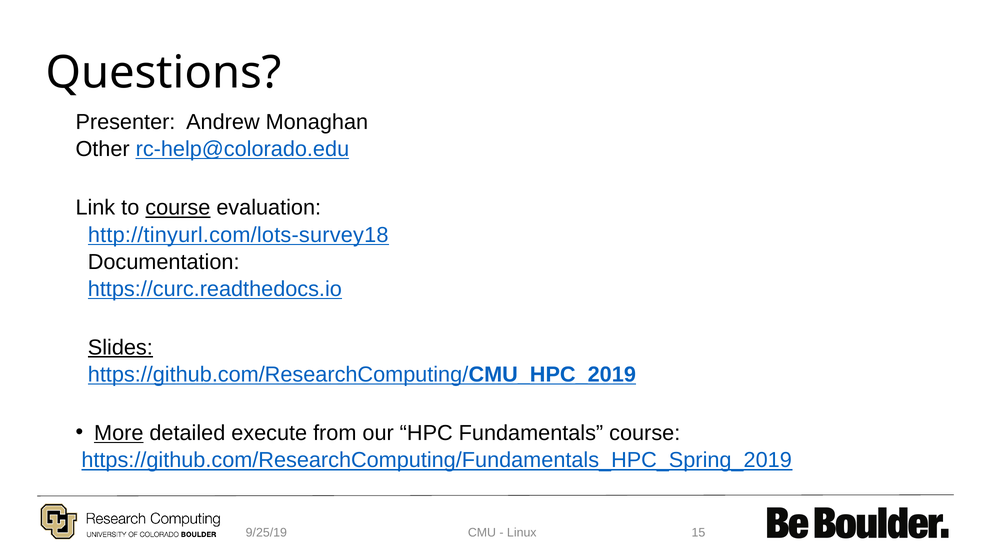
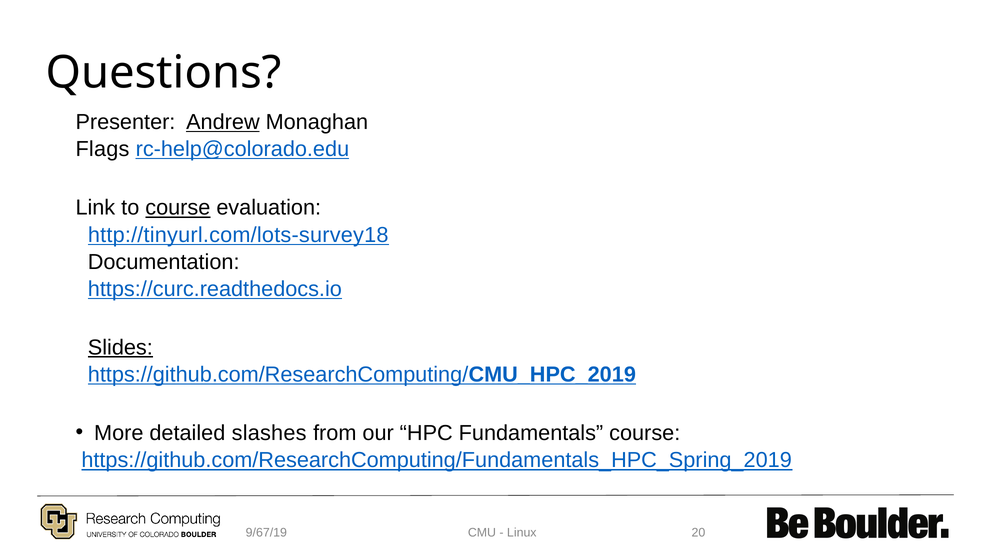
Andrew underline: none -> present
Other: Other -> Flags
More underline: present -> none
execute: execute -> slashes
9/25/19: 9/25/19 -> 9/67/19
15: 15 -> 20
